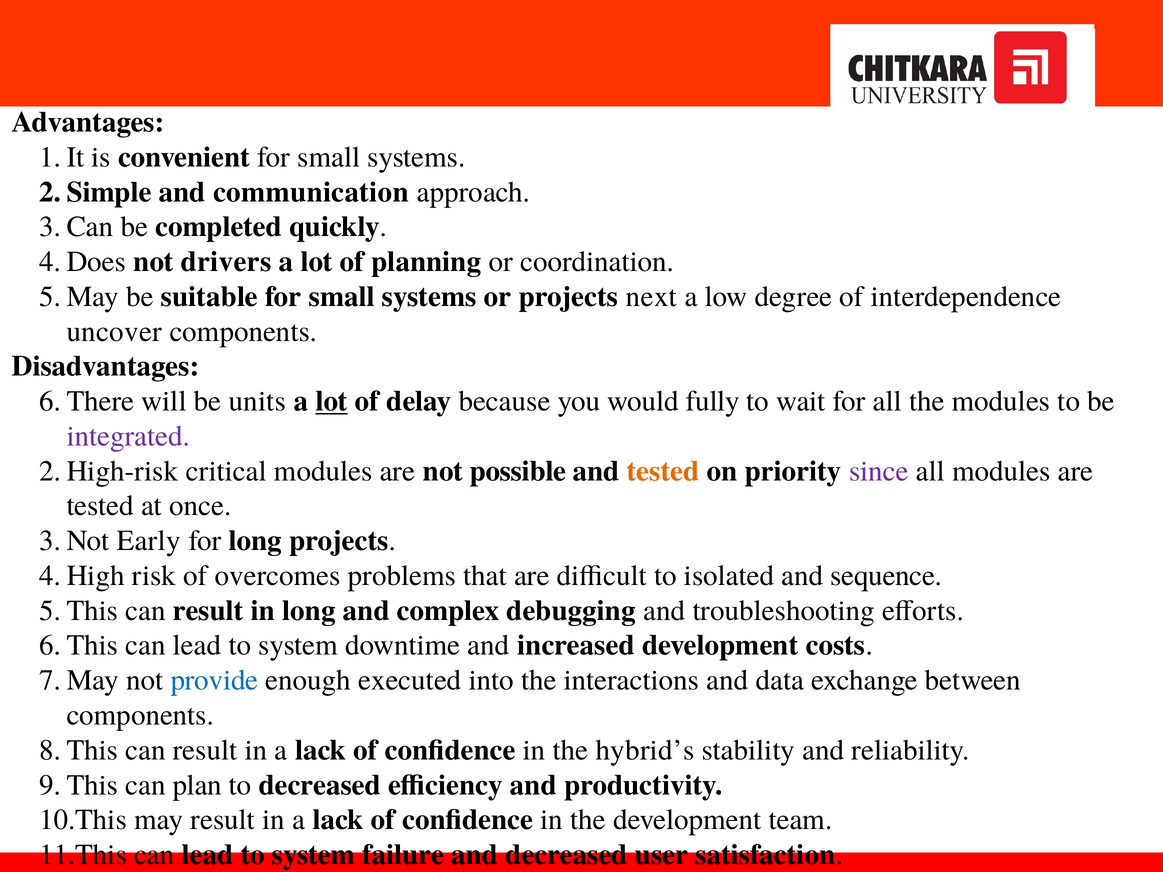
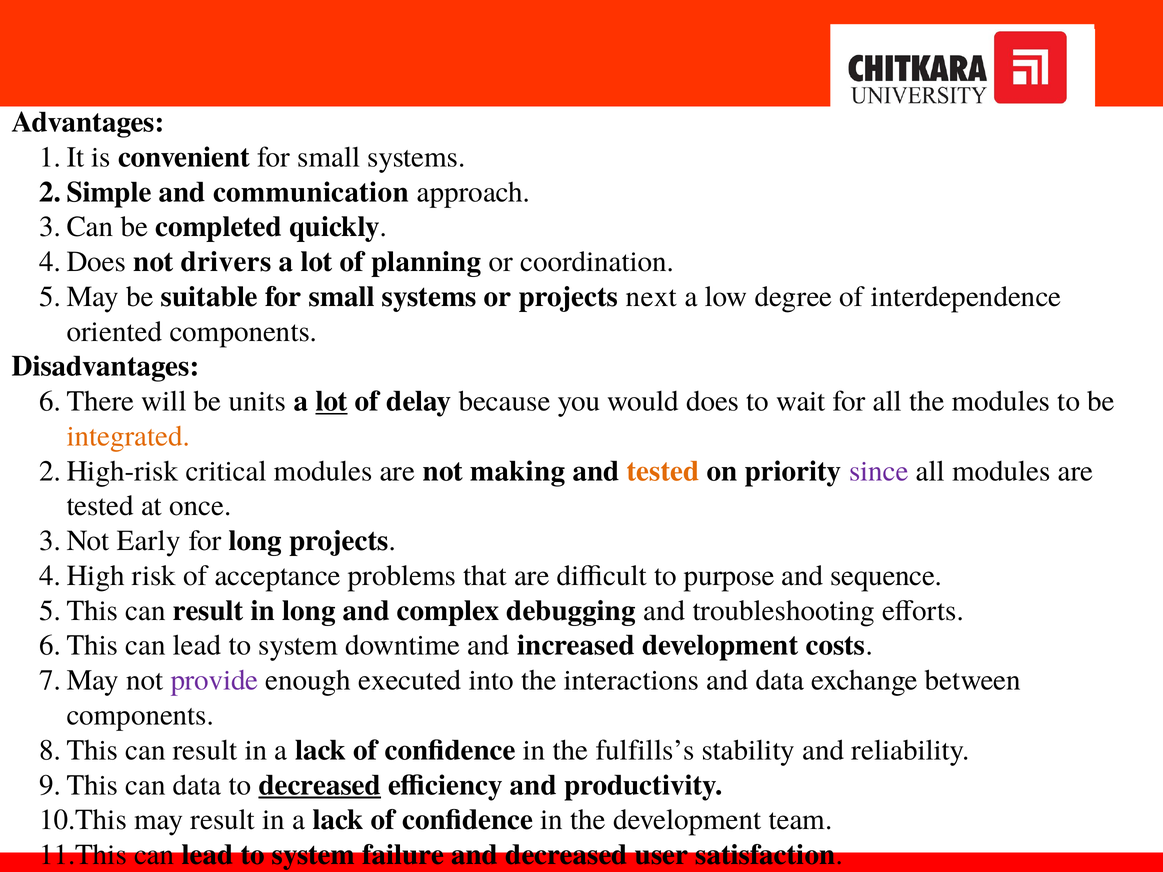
uncover: uncover -> oriented
fully: fully -> does
integrated colour: purple -> orange
possible: possible -> making
overcomes: overcomes -> acceptance
isolated: isolated -> purpose
provide colour: blue -> purple
hybrid’s: hybrid’s -> fulfills’s
can plan: plan -> data
decreased at (320, 785) underline: none -> present
